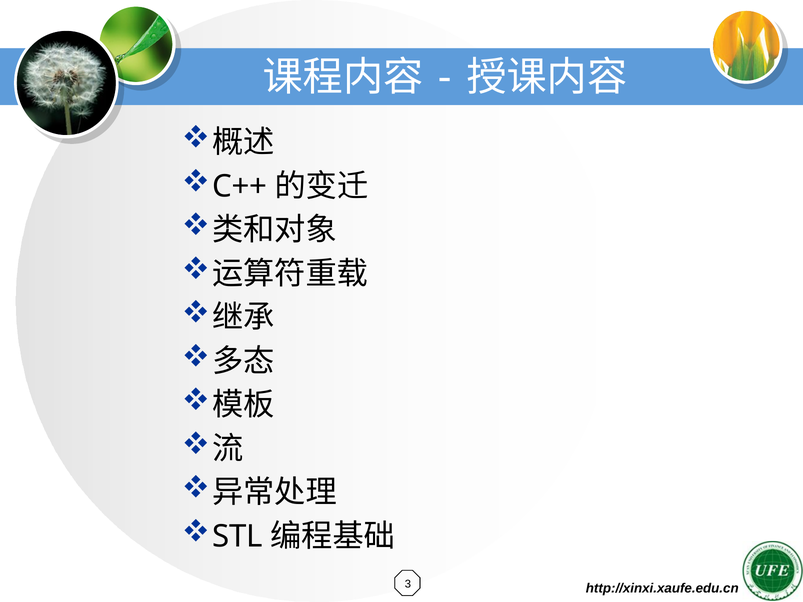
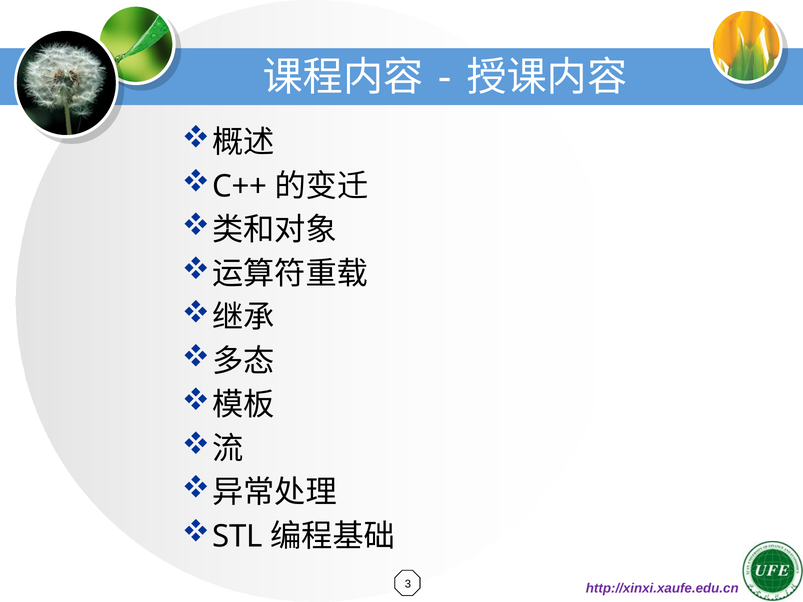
http://xinxi.xaufe.edu.cn colour: black -> purple
